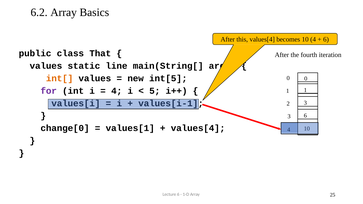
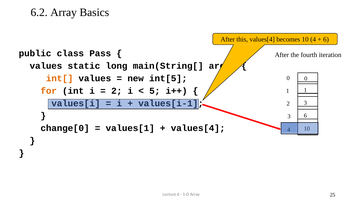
That: That -> Pass
line: line -> long
for colour: purple -> orange
4 at (117, 91): 4 -> 2
